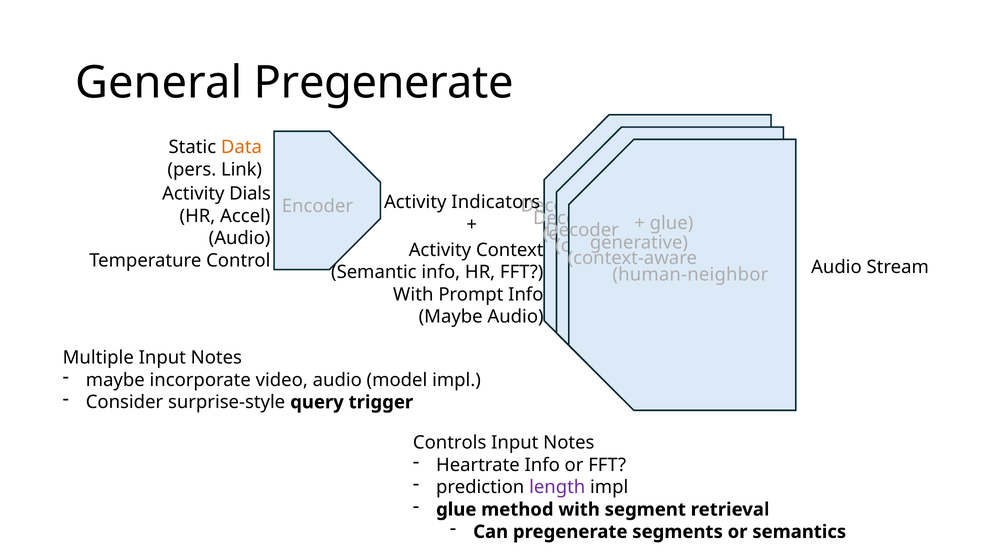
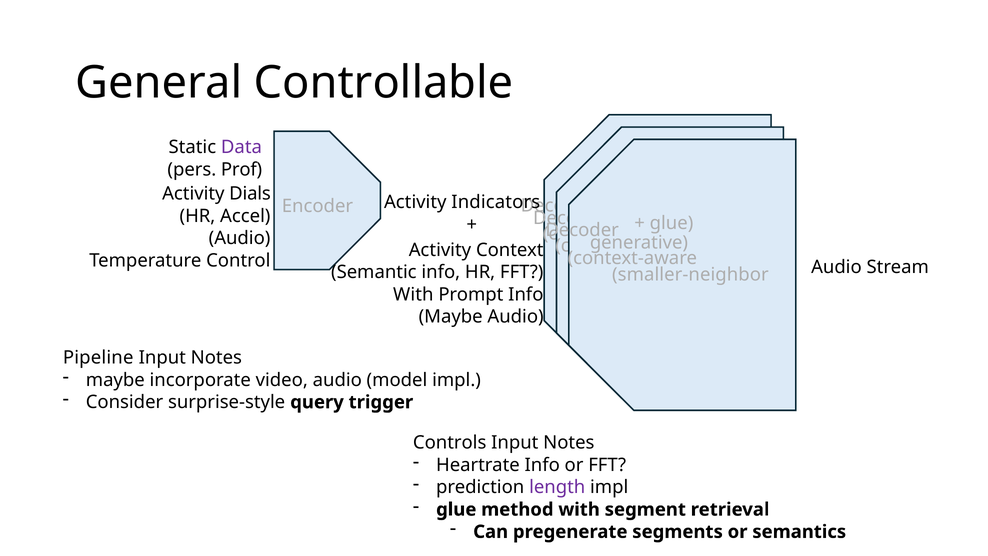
General Pregenerate: Pregenerate -> Controllable
Data colour: orange -> purple
Link: Link -> Prof
human-neighbor: human-neighbor -> smaller-neighbor
Multiple: Multiple -> Pipeline
